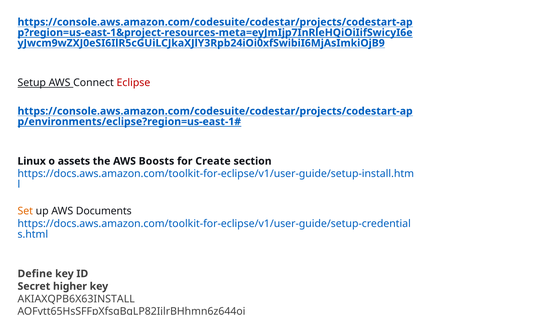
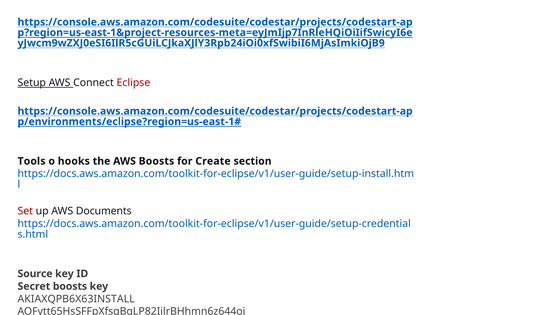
Linux: Linux -> Tools
assets: assets -> hooks
Set colour: orange -> red
Define: Define -> Source
Secret higher: higher -> boosts
